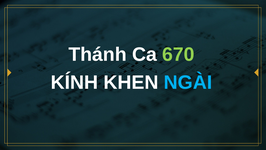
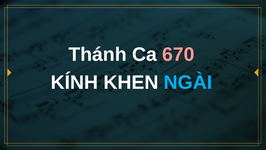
670 colour: light green -> pink
